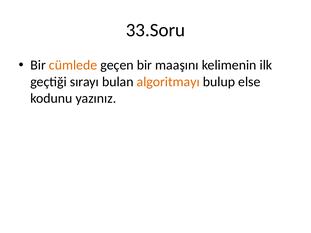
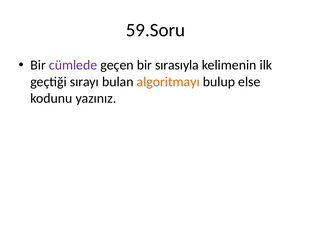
33.Soru: 33.Soru -> 59.Soru
cümlede colour: orange -> purple
maaşını: maaşını -> sırasıyla
